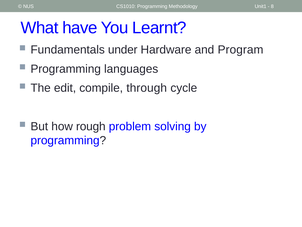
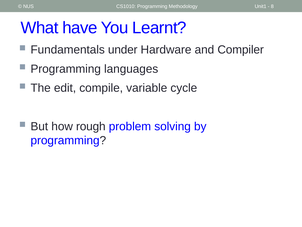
Program: Program -> Compiler
through: through -> variable
